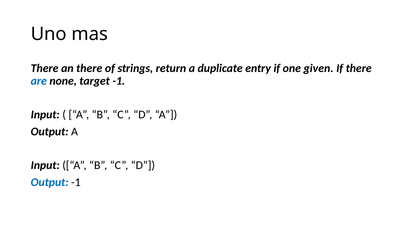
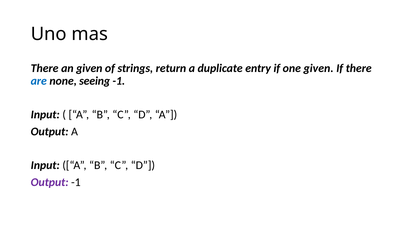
an there: there -> given
target: target -> seeing
Output at (50, 182) colour: blue -> purple
